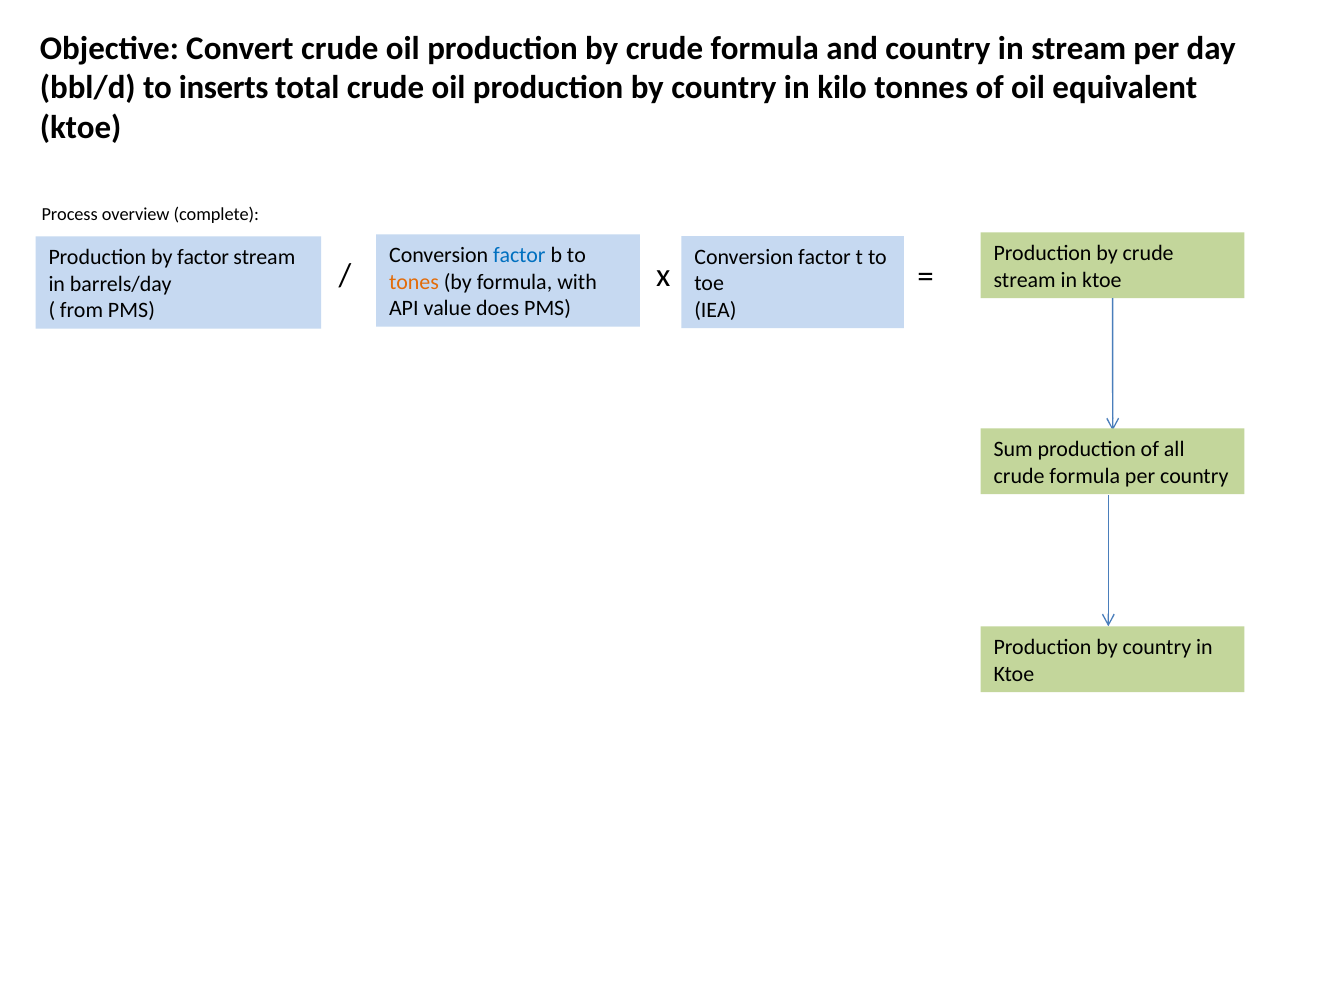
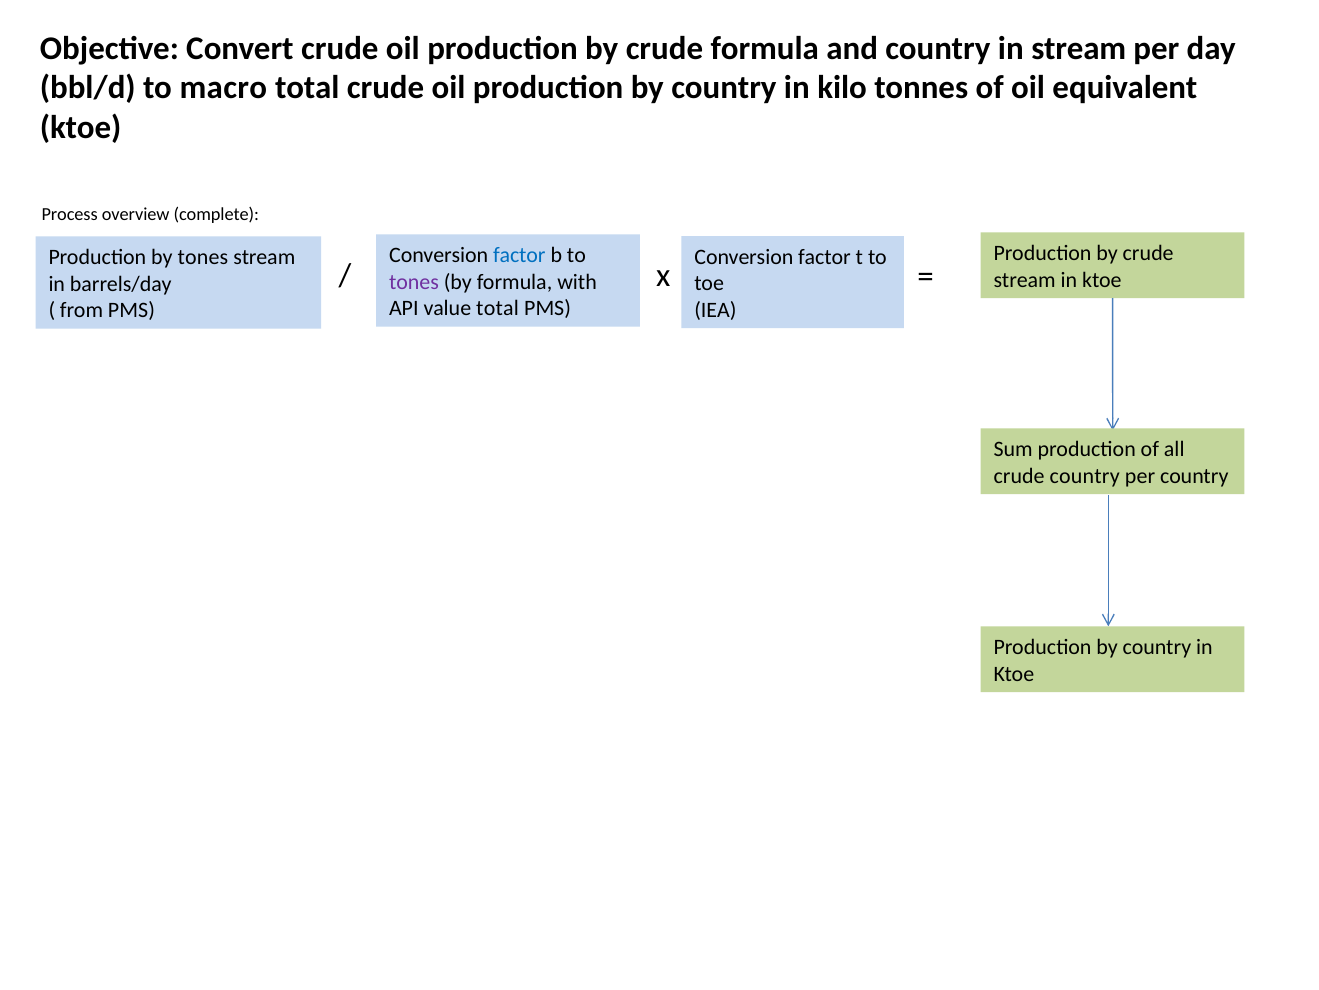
inserts: inserts -> macro
by factor: factor -> tones
tones at (414, 282) colour: orange -> purple
value does: does -> total
formula at (1085, 476): formula -> country
